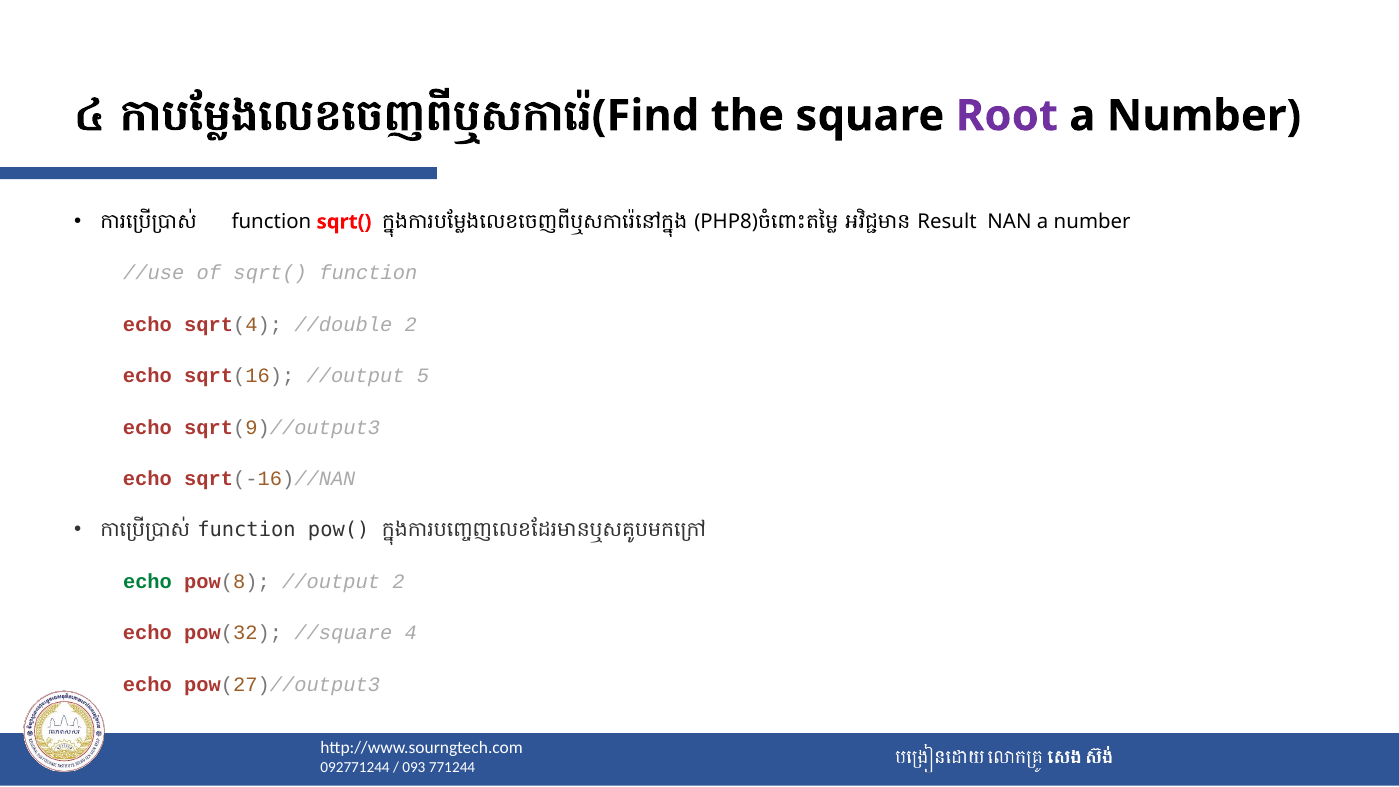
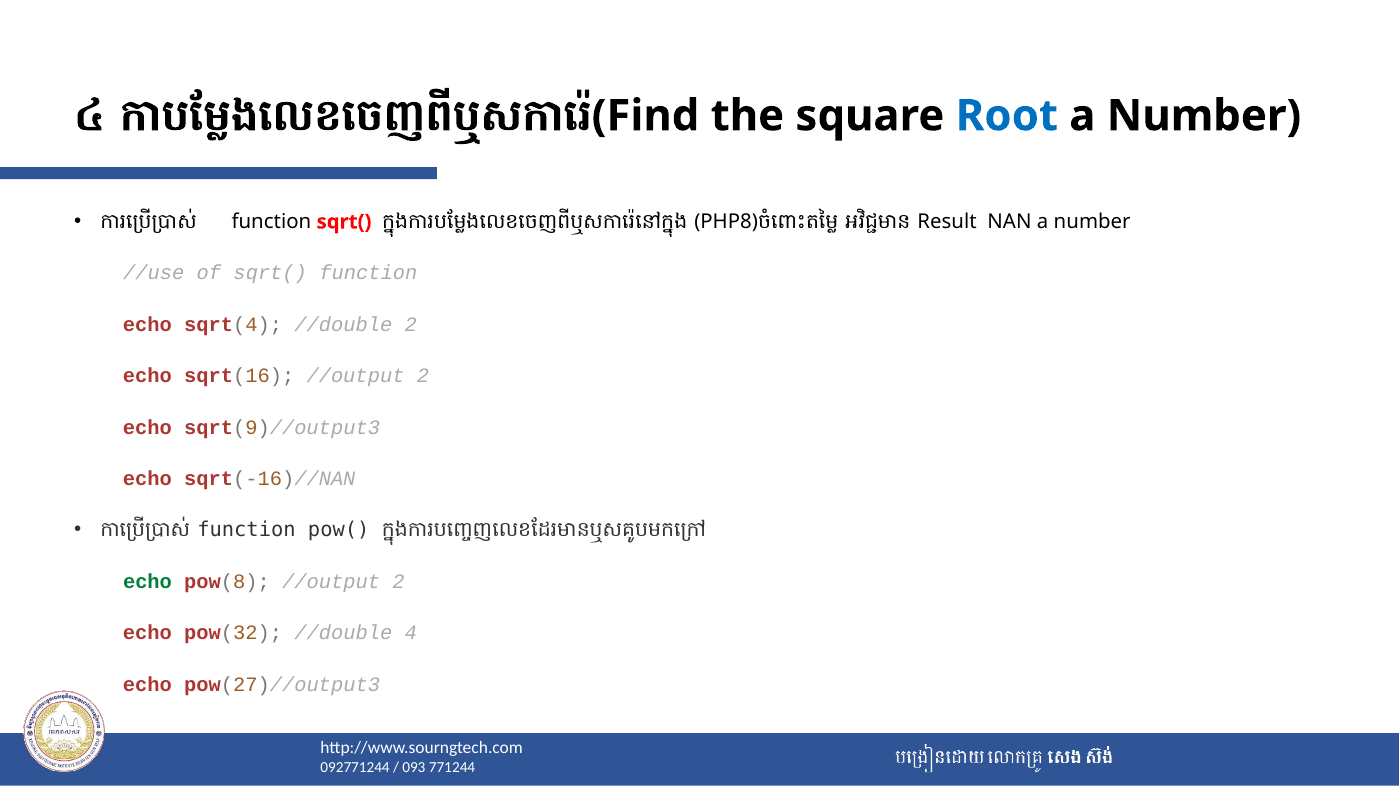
Root colour: purple -> blue
sqrt(16 //output 5: 5 -> 2
pow(32 //square: //square -> //double
